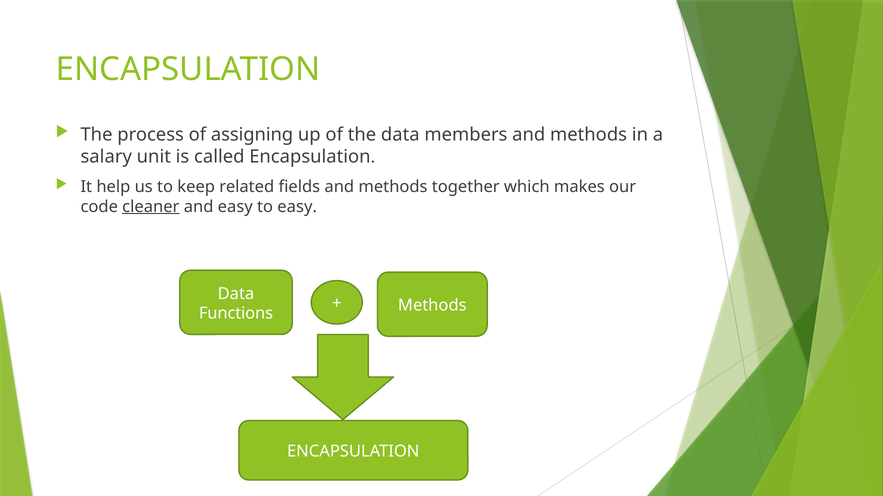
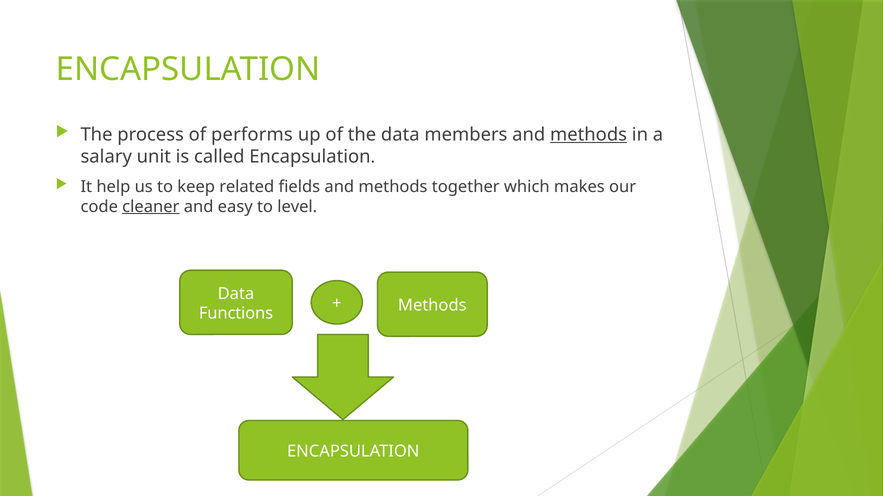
assigning: assigning -> performs
methods at (589, 135) underline: none -> present
to easy: easy -> level
